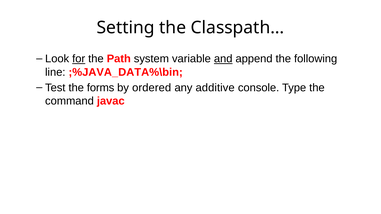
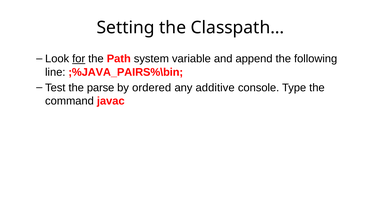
and underline: present -> none
;%JAVA_DATA%\bin: ;%JAVA_DATA%\bin -> ;%JAVA_PAIRS%\bin
forms: forms -> parse
